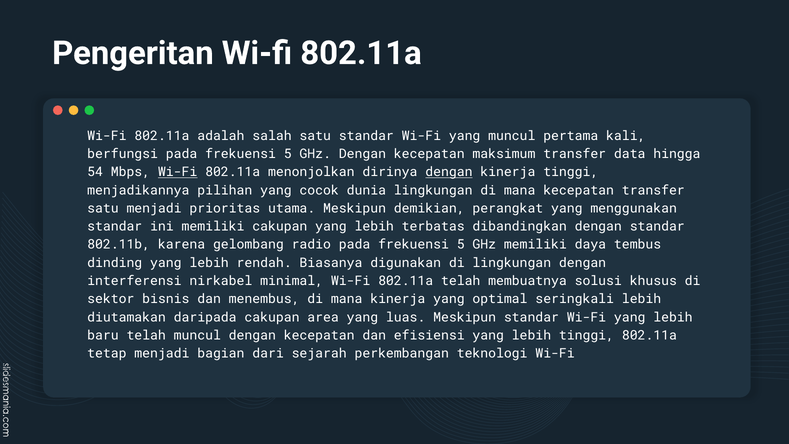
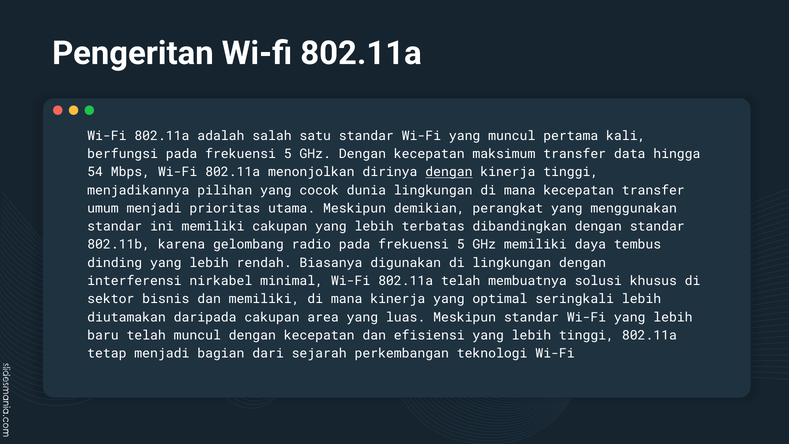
Wi-Fi at (178, 172) underline: present -> none
satu at (103, 208): satu -> umum
dan menembus: menembus -> memiliki
